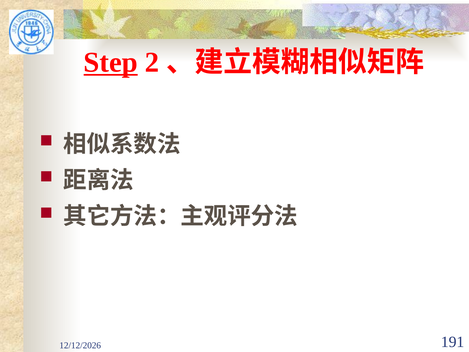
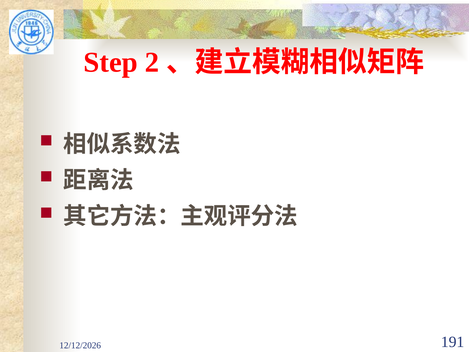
Step underline: present -> none
